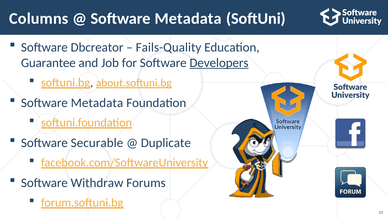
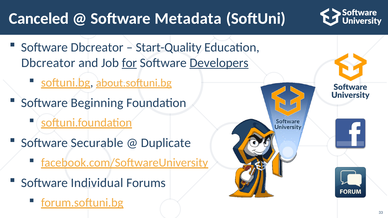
Columns: Columns -> Canceled
Fails-Quality: Fails-Quality -> Start-Quality
Guarantee at (48, 63): Guarantee -> Dbcreator
for underline: none -> present
Metadata at (97, 103): Metadata -> Beginning
Withdraw: Withdraw -> Individual
